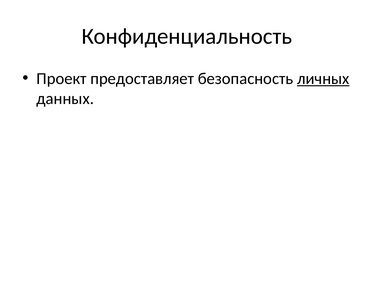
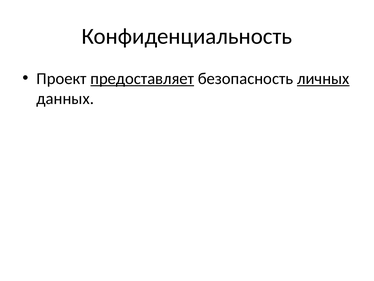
предоставляет underline: none -> present
